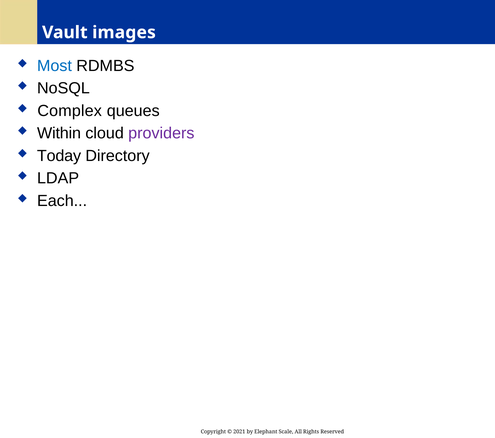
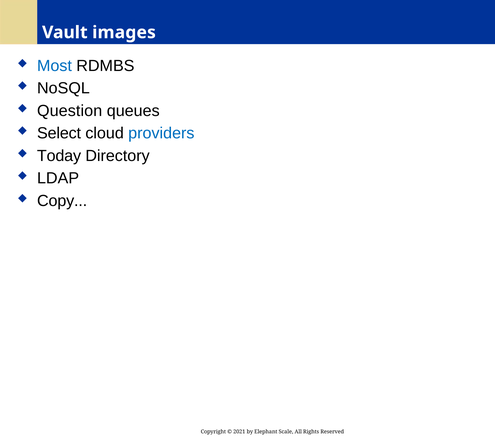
Complex: Complex -> Question
Within: Within -> Select
providers colour: purple -> blue
Each: Each -> Copy
